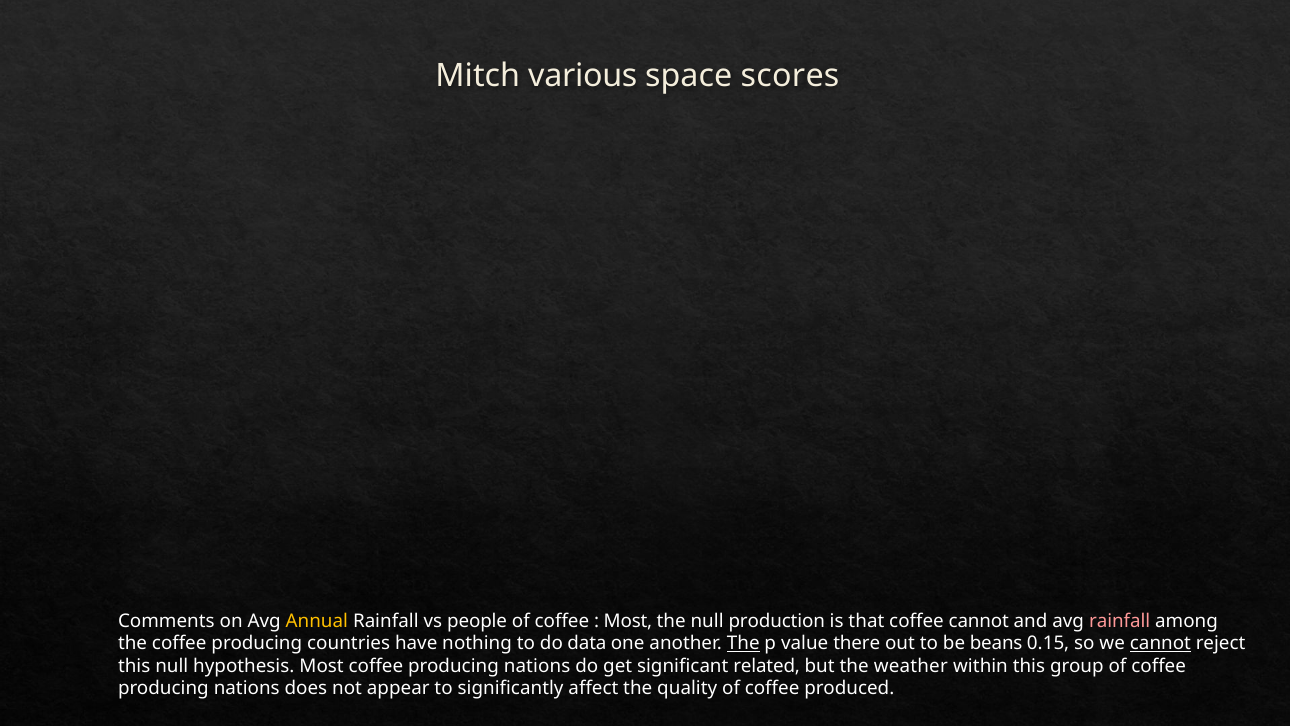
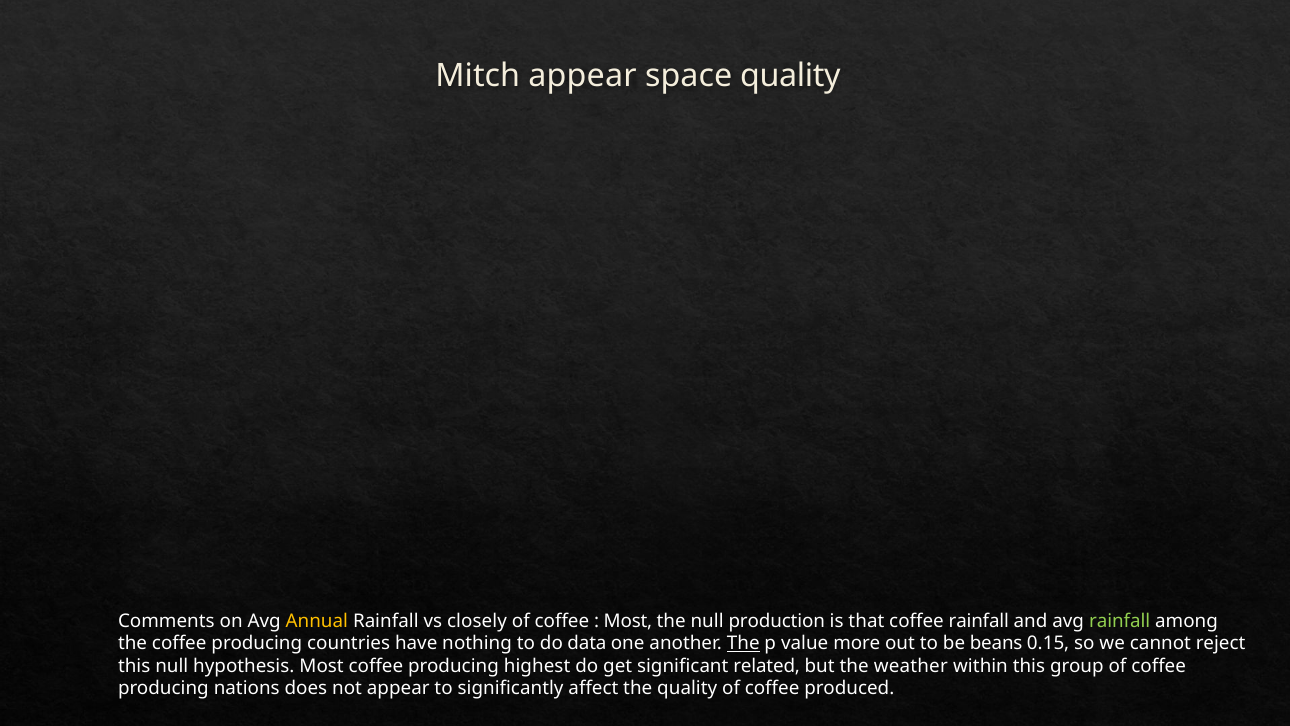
Mitch various: various -> appear
space scores: scores -> quality
people: people -> closely
coffee cannot: cannot -> rainfall
rainfall at (1120, 621) colour: pink -> light green
there: there -> more
cannot at (1160, 643) underline: present -> none
Most coffee producing nations: nations -> highest
